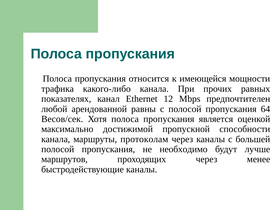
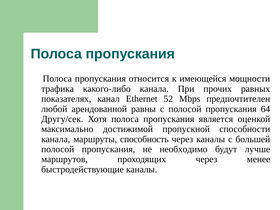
12: 12 -> 52
Весов/сек: Весов/сек -> Другу/сек
протоколам: протоколам -> способность
